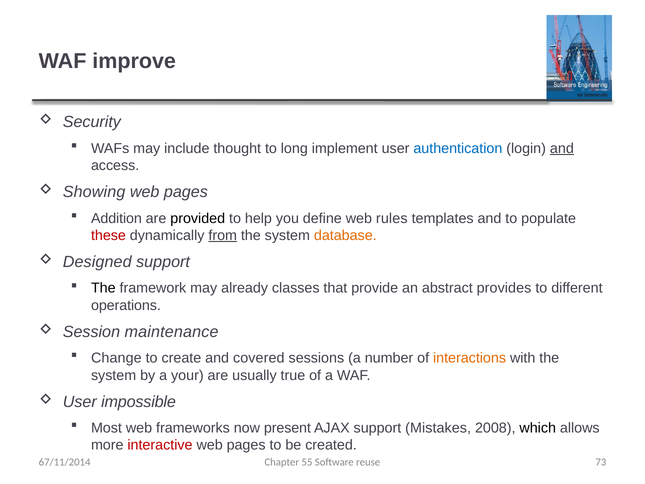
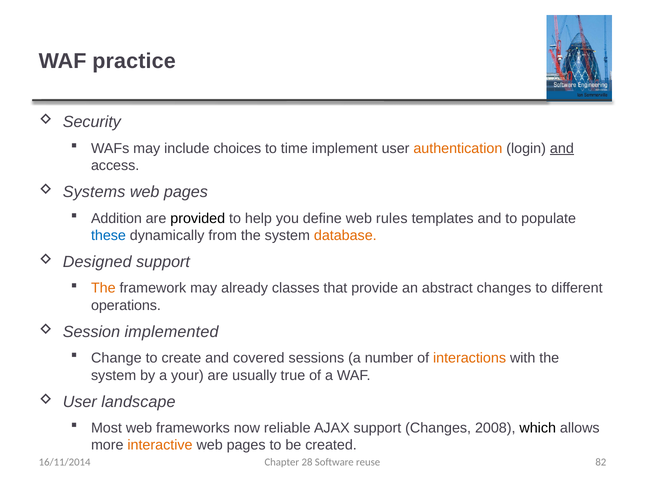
improve: improve -> practice
thought: thought -> choices
long: long -> time
authentication colour: blue -> orange
Showing: Showing -> Systems
these colour: red -> blue
from underline: present -> none
The at (103, 288) colour: black -> orange
abstract provides: provides -> changes
maintenance: maintenance -> implemented
impossible: impossible -> landscape
present: present -> reliable
support Mistakes: Mistakes -> Changes
interactive colour: red -> orange
55: 55 -> 28
73: 73 -> 82
67/11/2014: 67/11/2014 -> 16/11/2014
